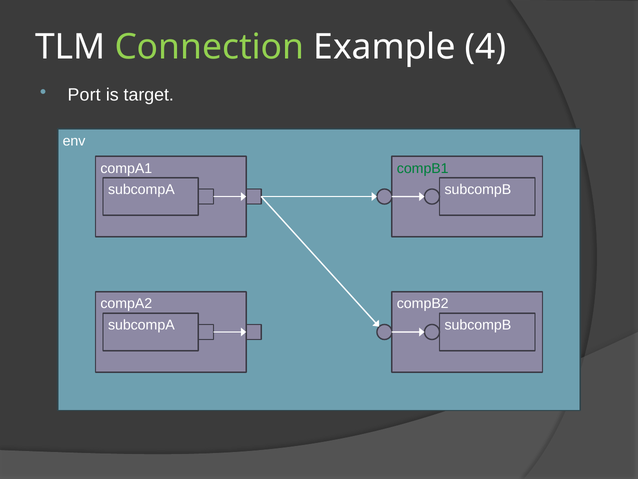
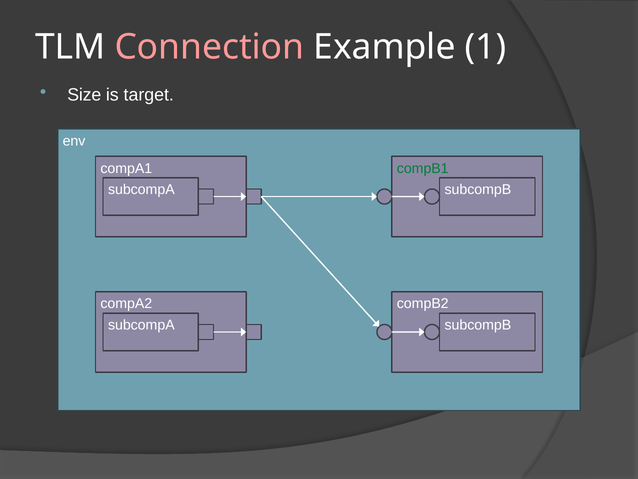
Connection colour: light green -> pink
4: 4 -> 1
Port: Port -> Size
